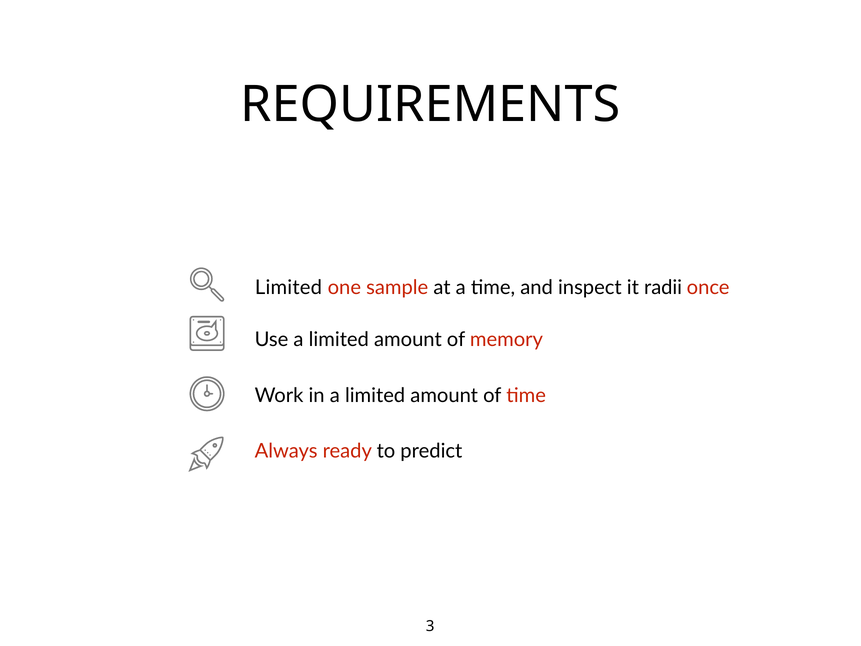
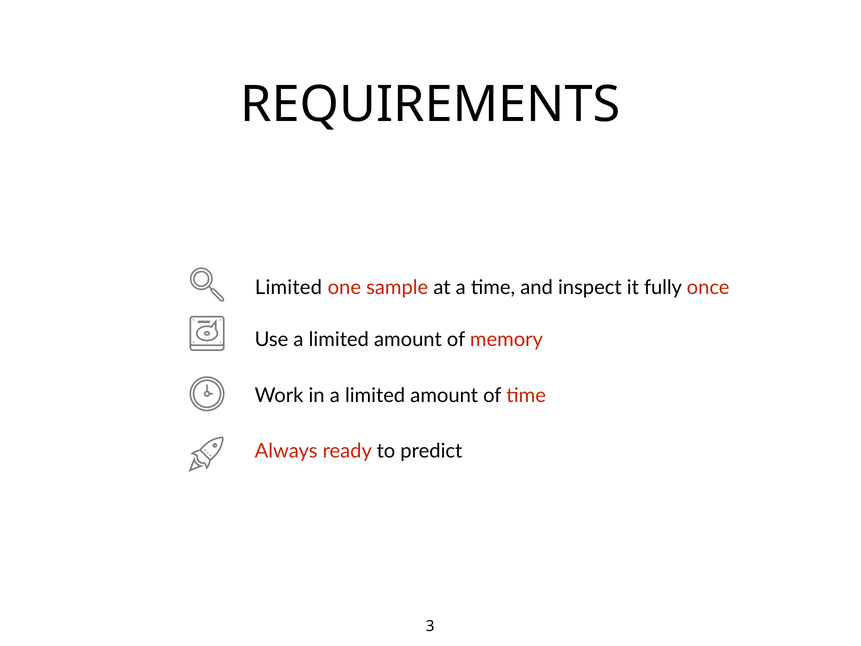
radii: radii -> fully
